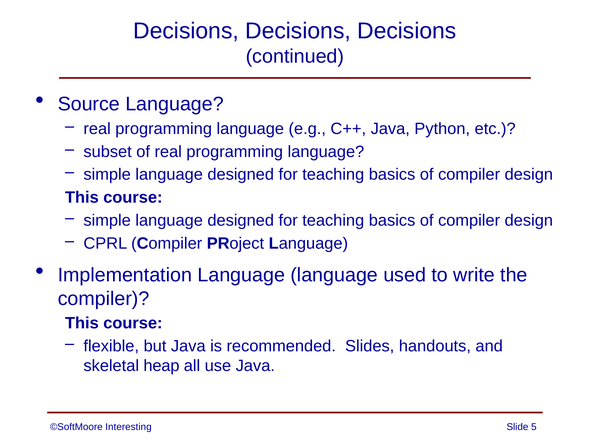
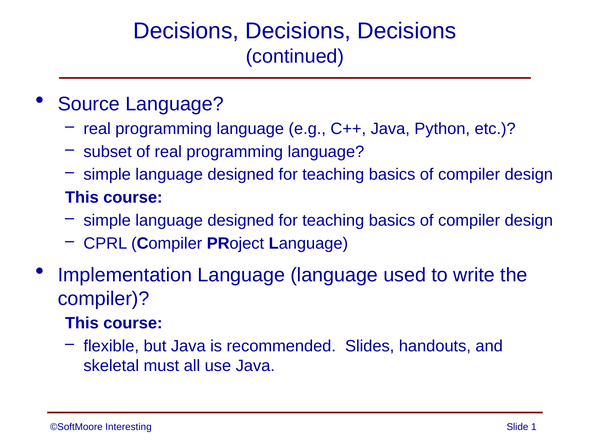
heap: heap -> must
5: 5 -> 1
